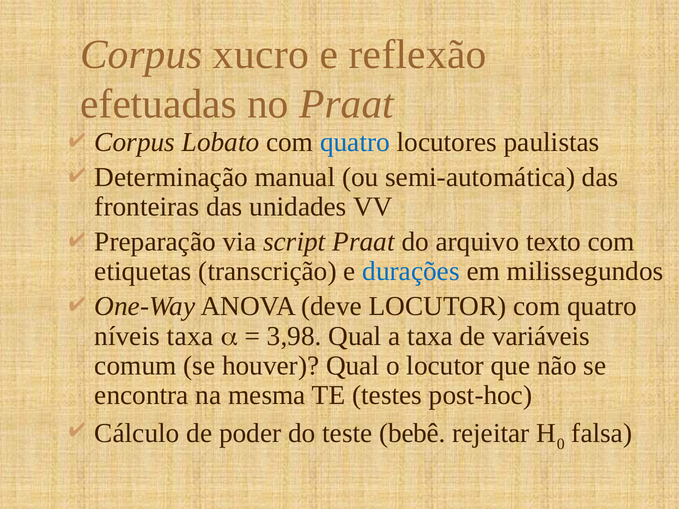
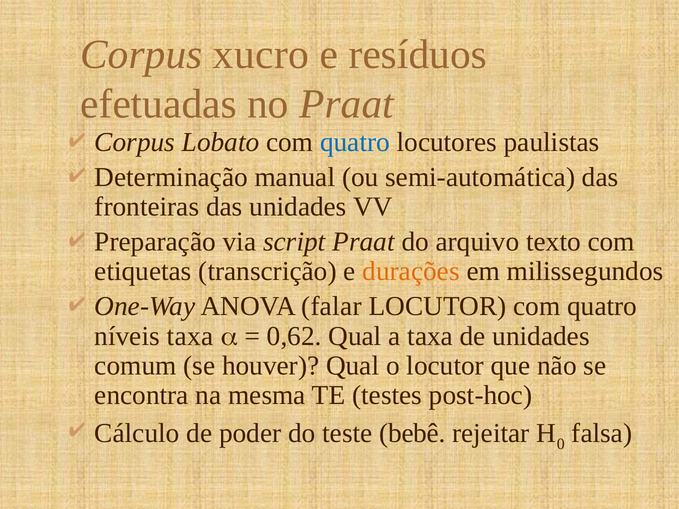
reflexão: reflexão -> resíduos
durações colour: blue -> orange
deve: deve -> falar
3,98: 3,98 -> 0,62
de variáveis: variáveis -> unidades
